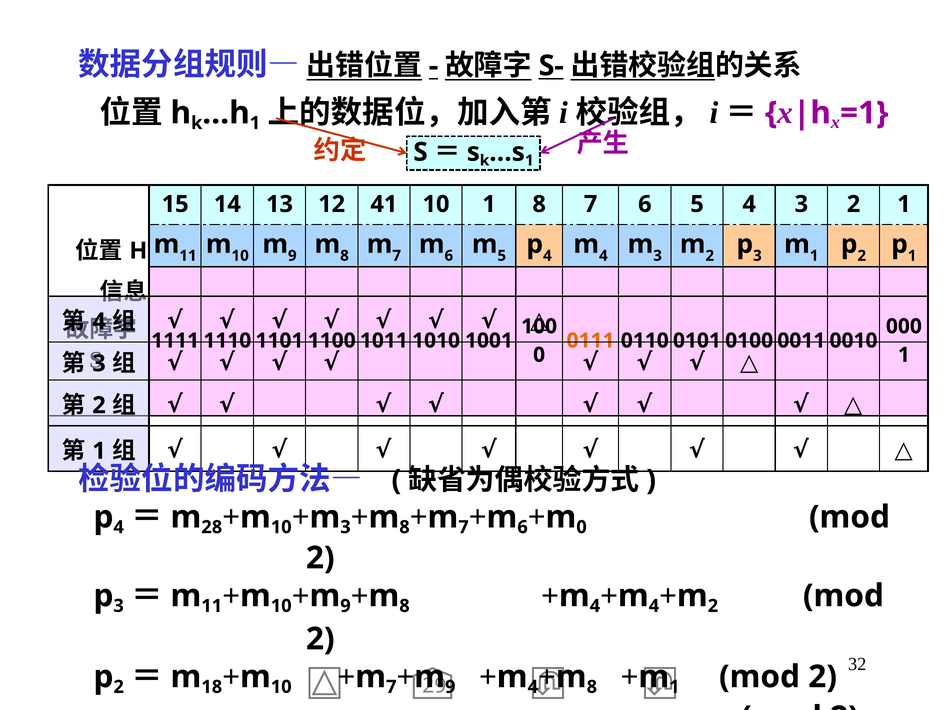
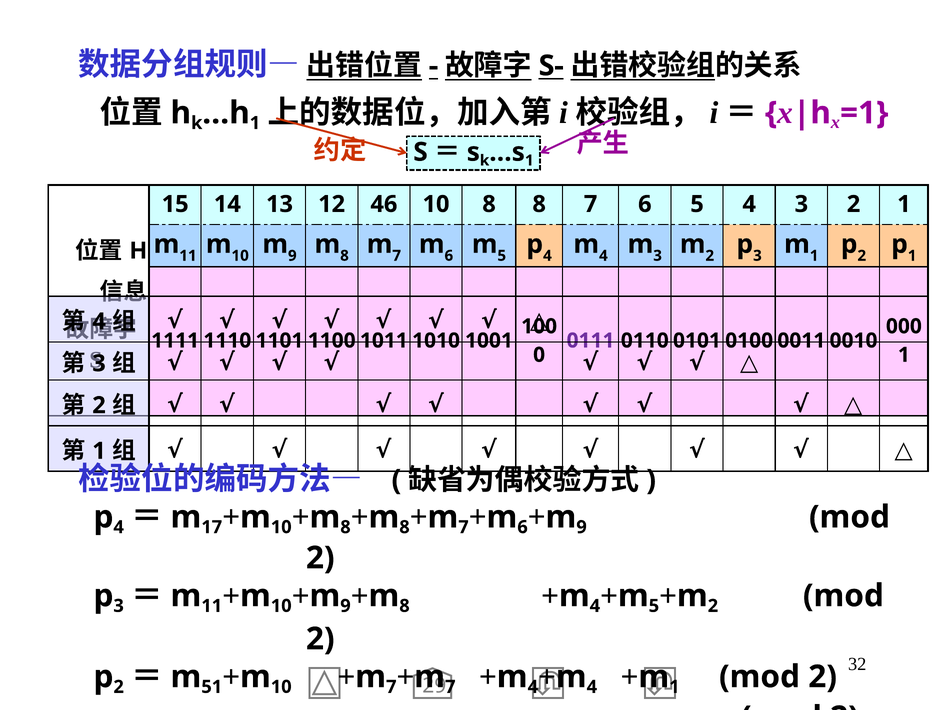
41: 41 -> 46
10 1: 1 -> 8
0111 colour: orange -> purple
28: 28 -> 17
3 at (345, 527): 3 -> 8
0 at (582, 527): 0 -> 9
4 at (654, 606): 4 -> 5
18: 18 -> 51
9 at (450, 687): 9 -> 7
8 at (592, 687): 8 -> 4
